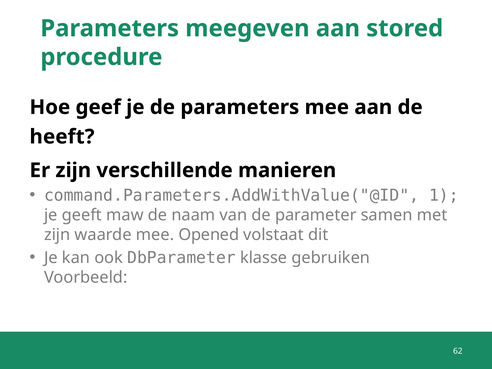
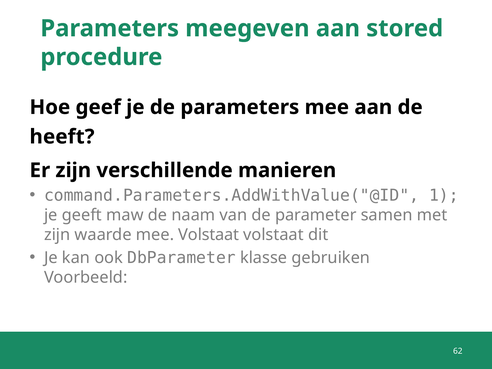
mee Opened: Opened -> Volstaat
